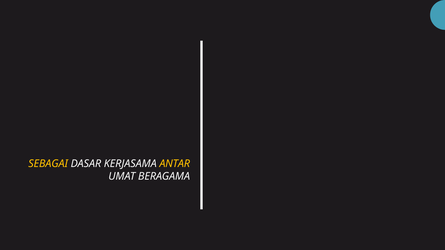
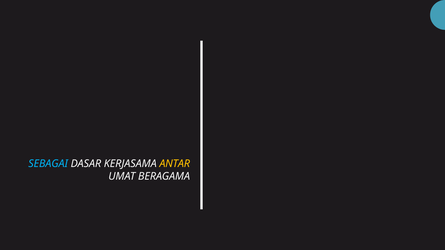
SEBAGAI colour: yellow -> light blue
